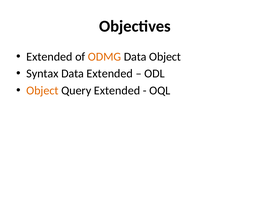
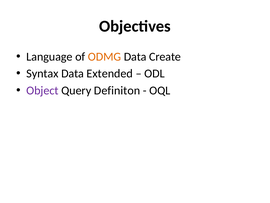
Extended at (49, 57): Extended -> Language
Data Object: Object -> Create
Object at (42, 90) colour: orange -> purple
Query Extended: Extended -> Definiton
